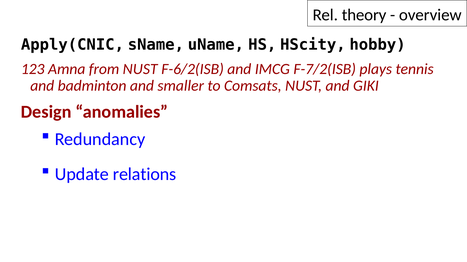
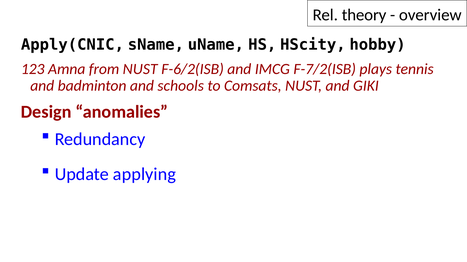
smaller: smaller -> schools
relations: relations -> applying
